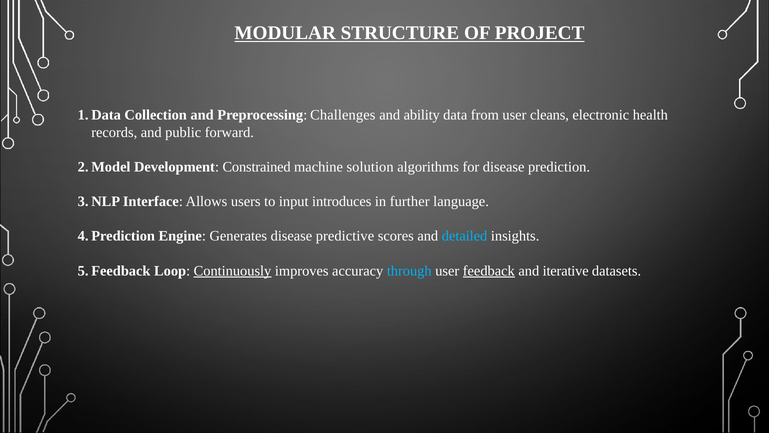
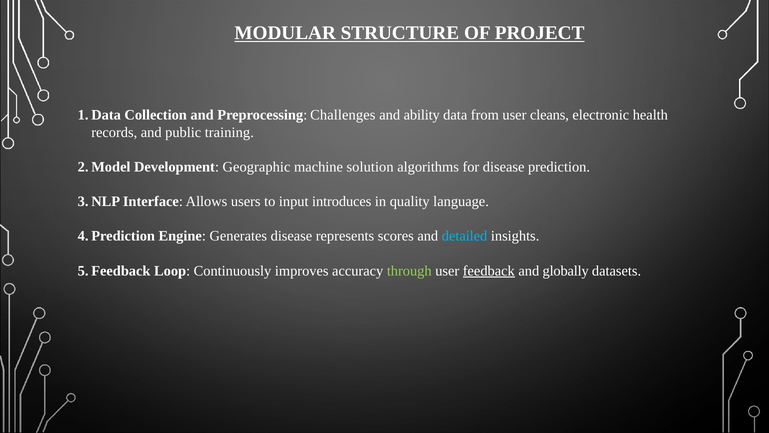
forward: forward -> training
Constrained: Constrained -> Geographic
further: further -> quality
predictive: predictive -> represents
Continuously underline: present -> none
through colour: light blue -> light green
iterative: iterative -> globally
